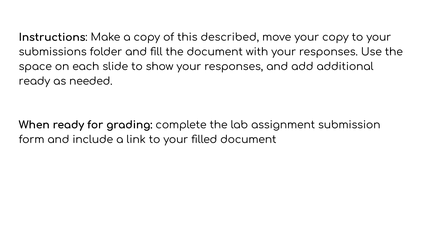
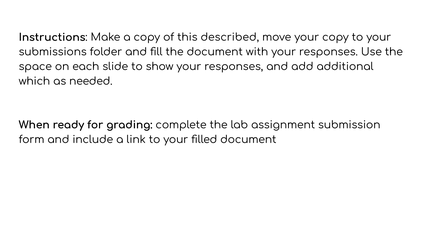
ready at (34, 81): ready -> which
